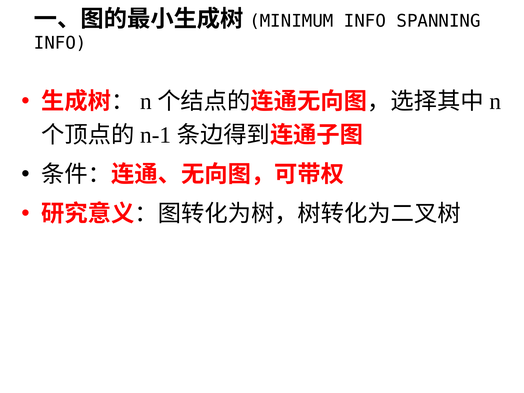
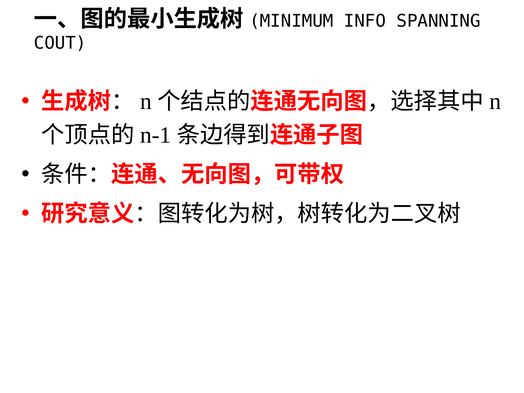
INFO at (60, 43): INFO -> COUT
